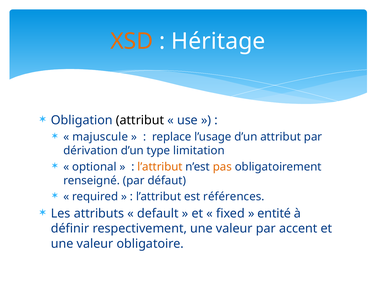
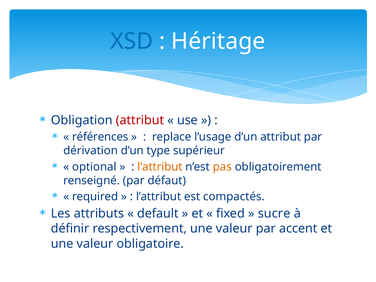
XSD colour: orange -> blue
attribut at (140, 120) colour: black -> red
majuscule: majuscule -> références
limitation: limitation -> supérieur
références: références -> compactés
entité: entité -> sucre
